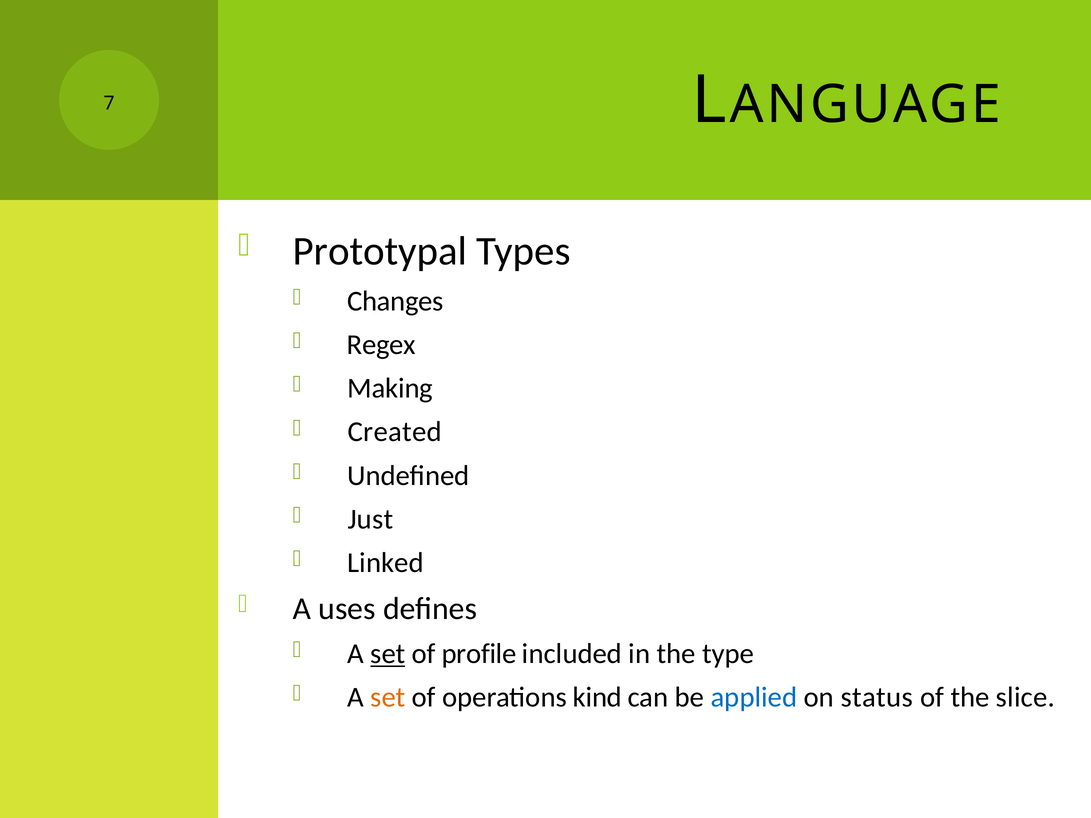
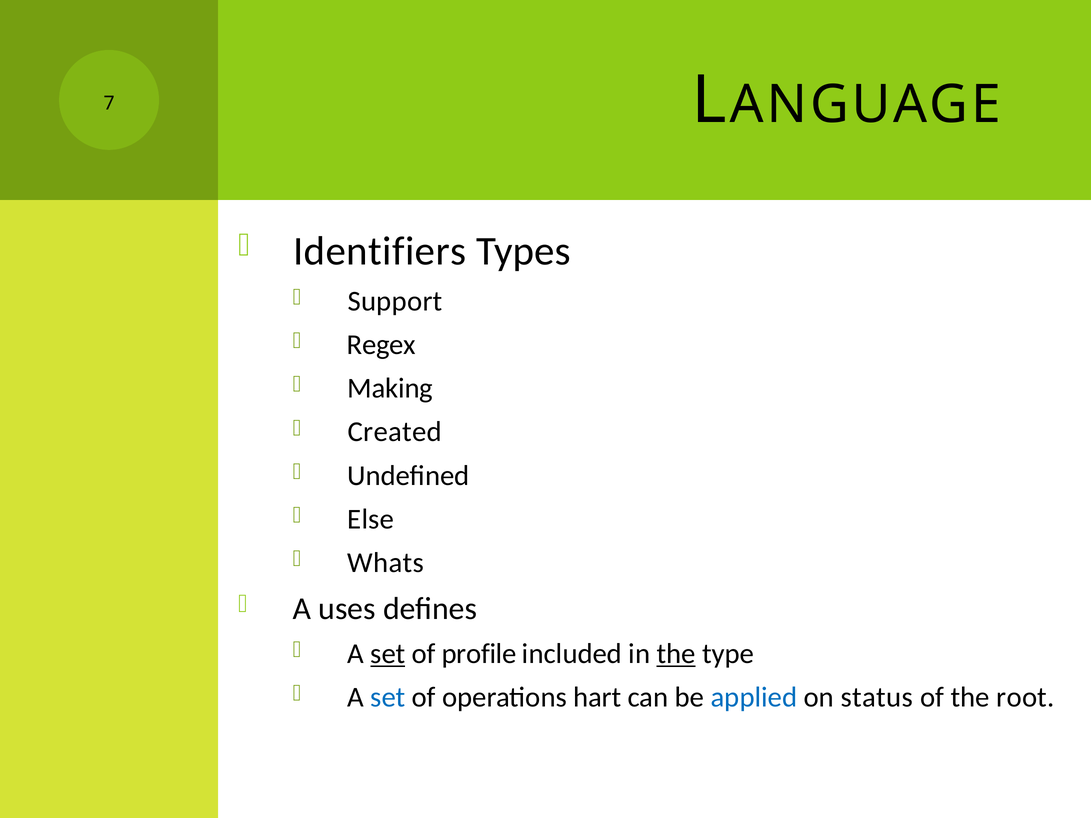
Prototypal: Prototypal -> Identifiers
Changes: Changes -> Support
Just: Just -> Else
Linked: Linked -> Whats
the at (676, 654) underline: none -> present
set at (388, 698) colour: orange -> blue
kind: kind -> hart
slice: slice -> root
